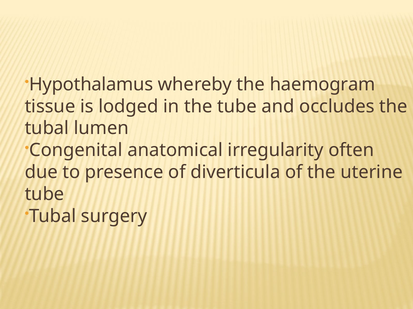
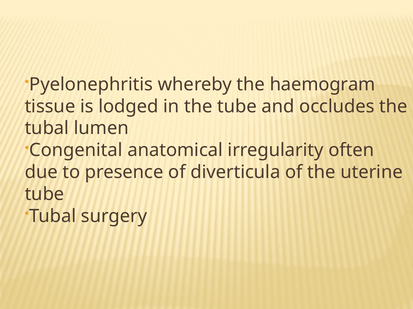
Hypothalamus: Hypothalamus -> Pyelonephritis
